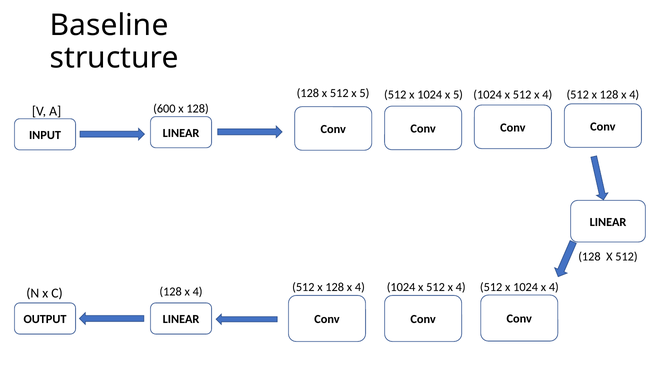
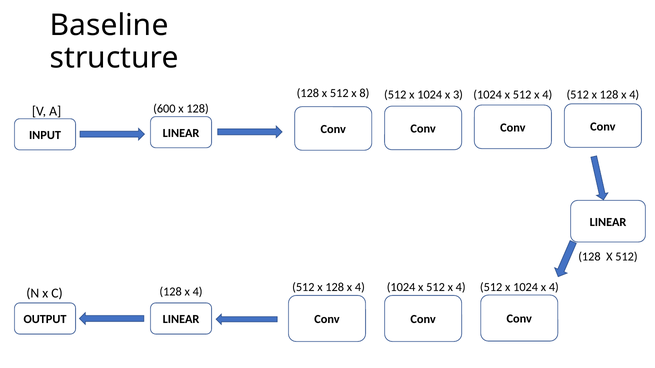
512 x 5: 5 -> 8
1024 x 5: 5 -> 3
